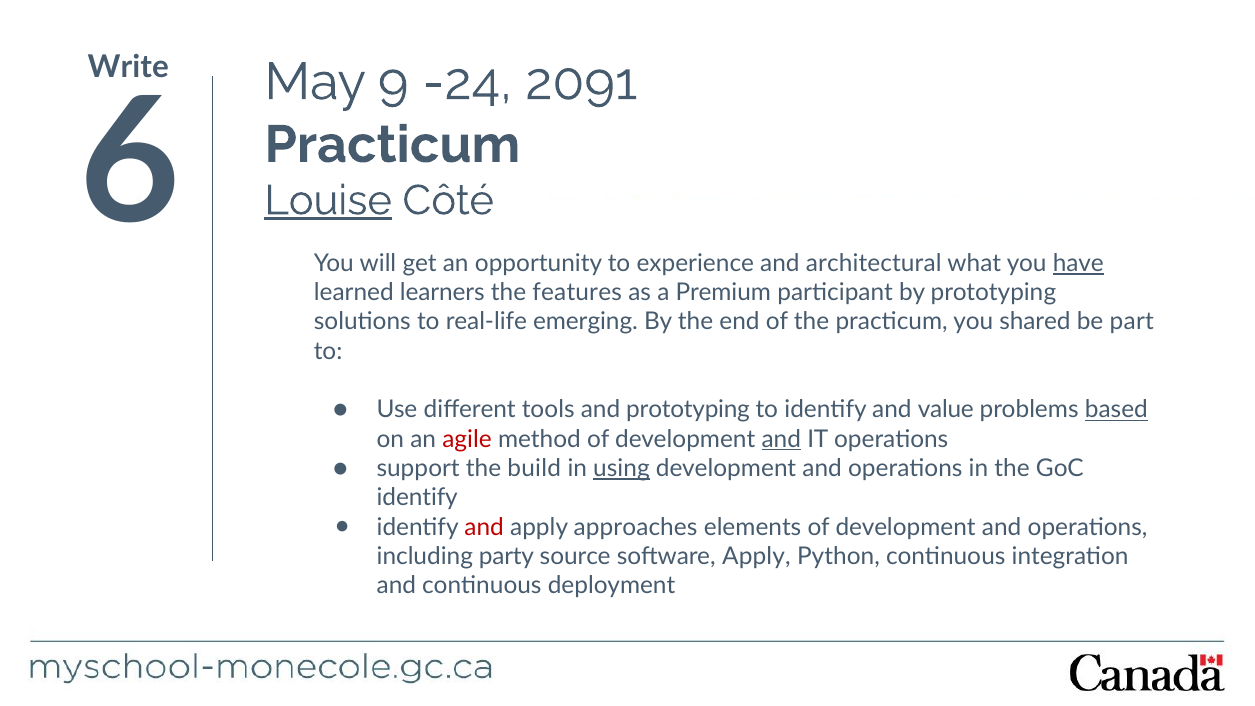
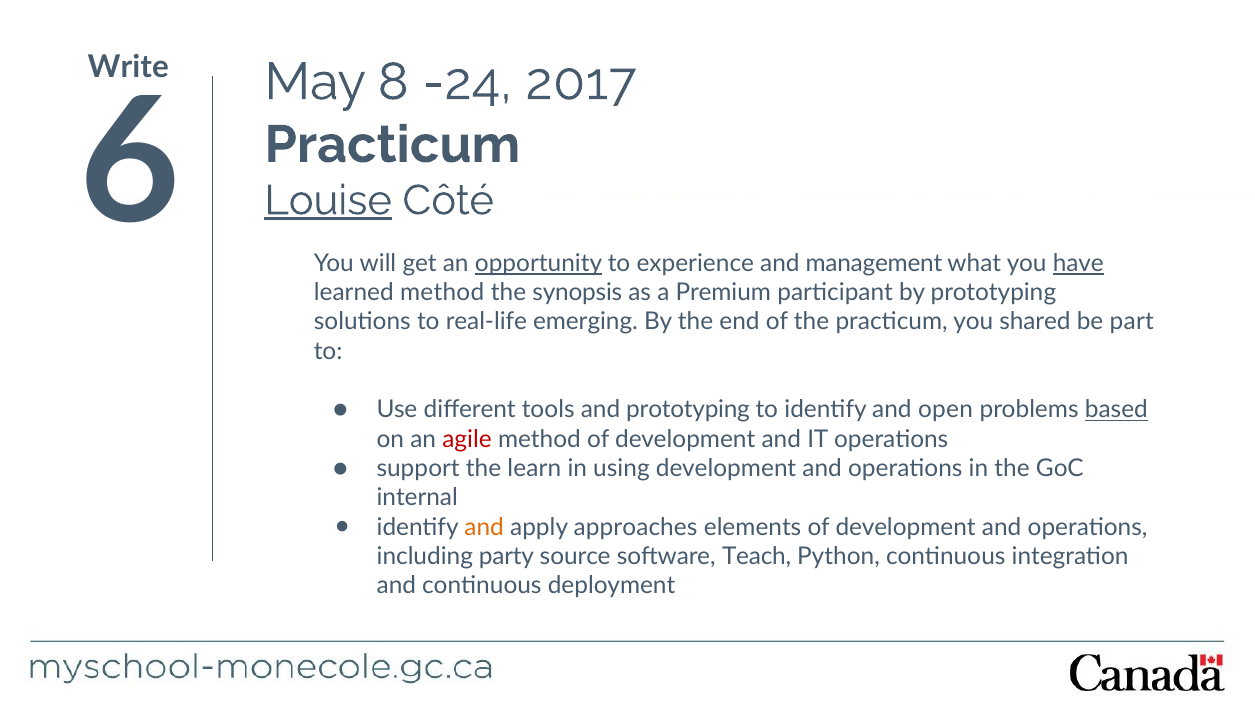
9: 9 -> 8
2091: 2091 -> 2017
opportunity underline: none -> present
architectural: architectural -> management
learned learners: learners -> method
features: features -> synopsis
value: value -> open
and at (781, 439) underline: present -> none
build: build -> learn
using underline: present -> none
identify at (417, 498): identify -> internal
and at (484, 527) colour: red -> orange
software Apply: Apply -> Teach
